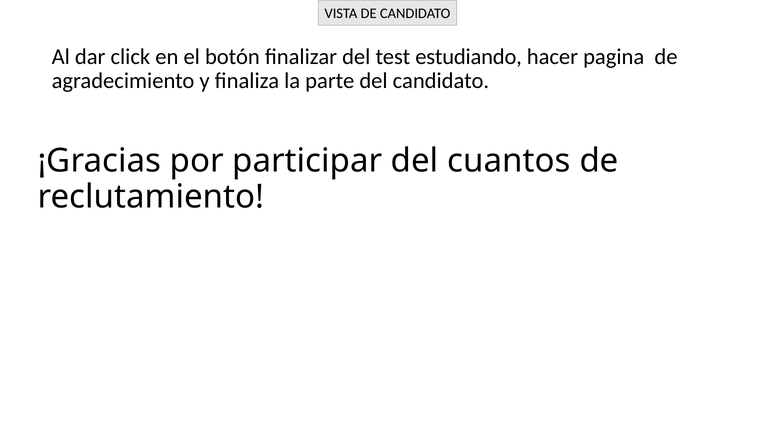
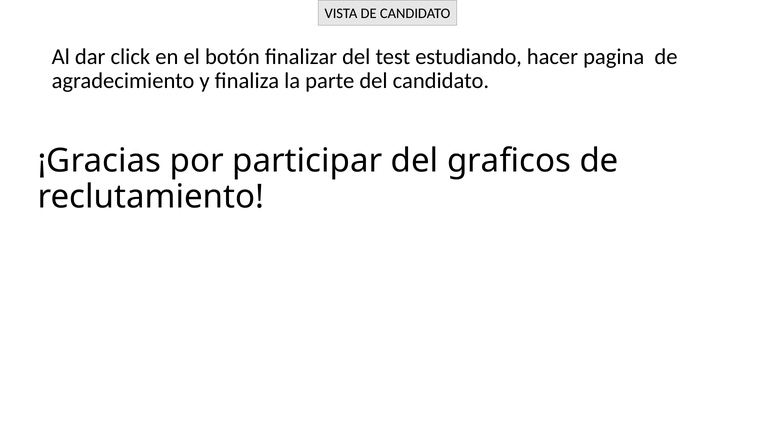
cuantos: cuantos -> graficos
